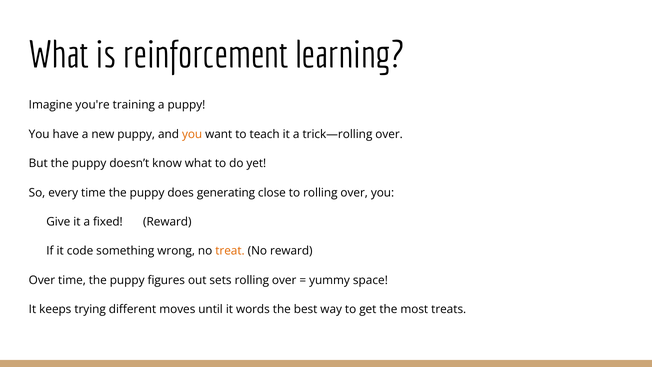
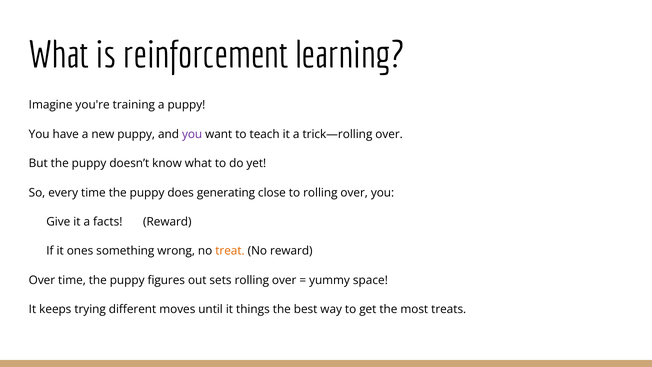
you at (192, 134) colour: orange -> purple
fixed: fixed -> facts
code: code -> ones
words: words -> things
